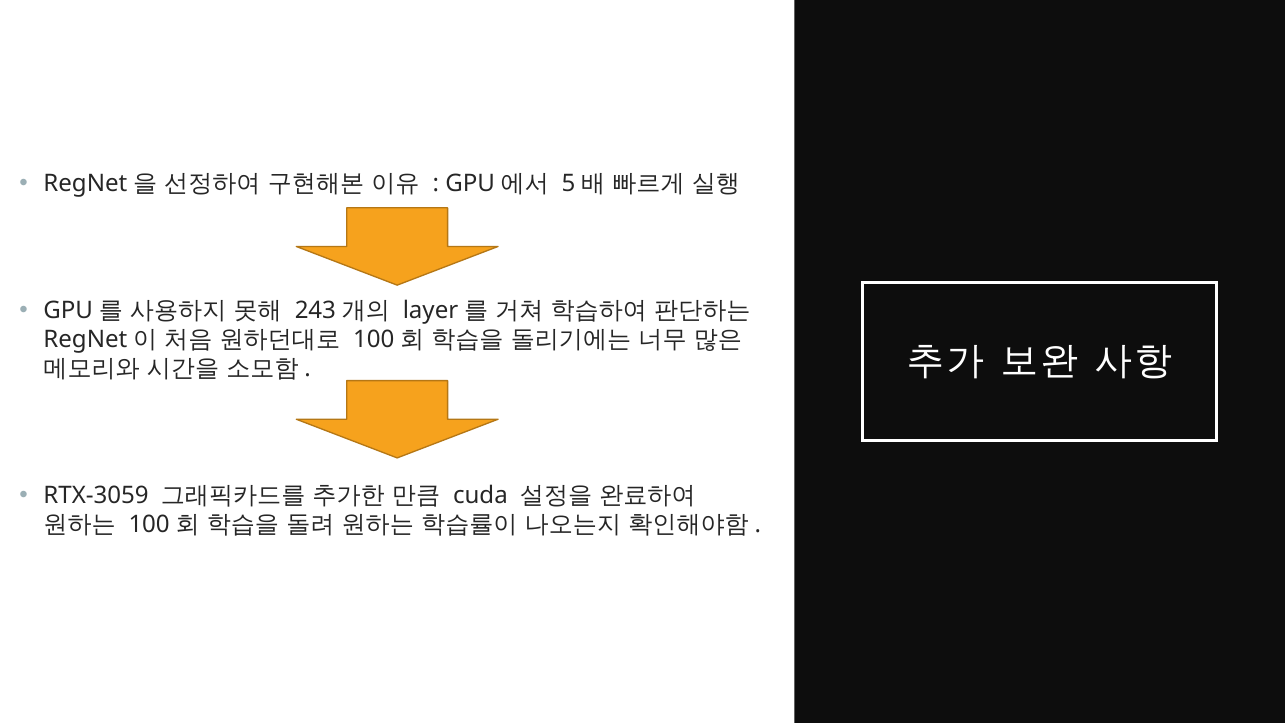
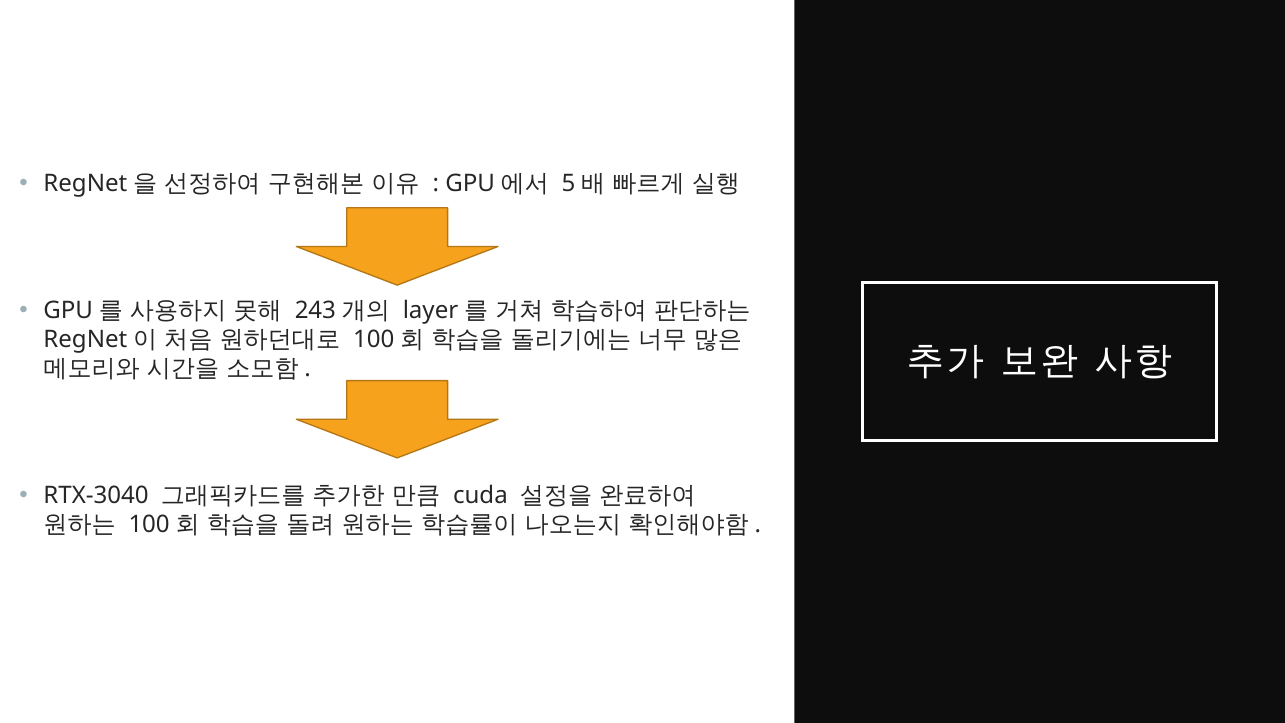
RTX-3059: RTX-3059 -> RTX-3040
